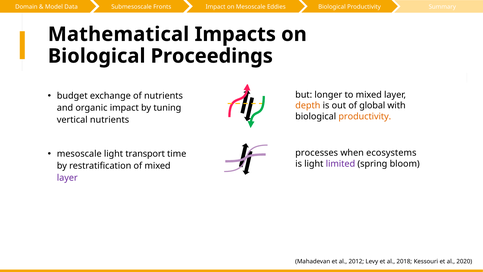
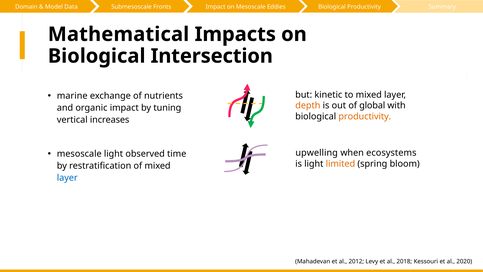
Proceedings: Proceedings -> Intersection
budget: budget -> marine
longer: longer -> kinetic
vertical nutrients: nutrients -> increases
transport: transport -> observed
processes: processes -> upwelling
limited colour: purple -> orange
layer at (67, 178) colour: purple -> blue
